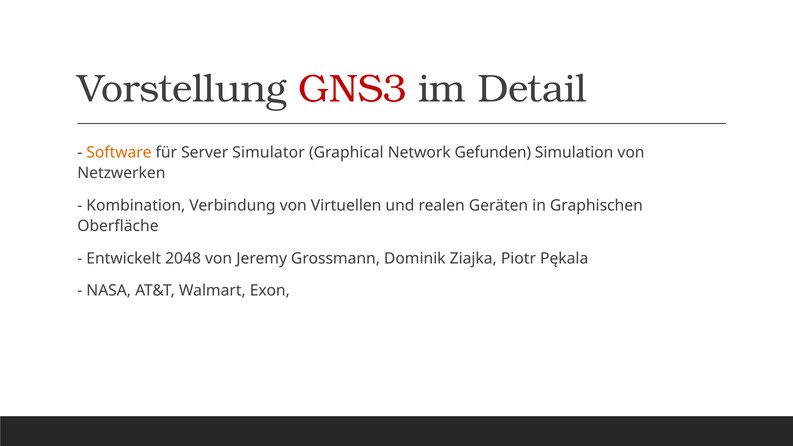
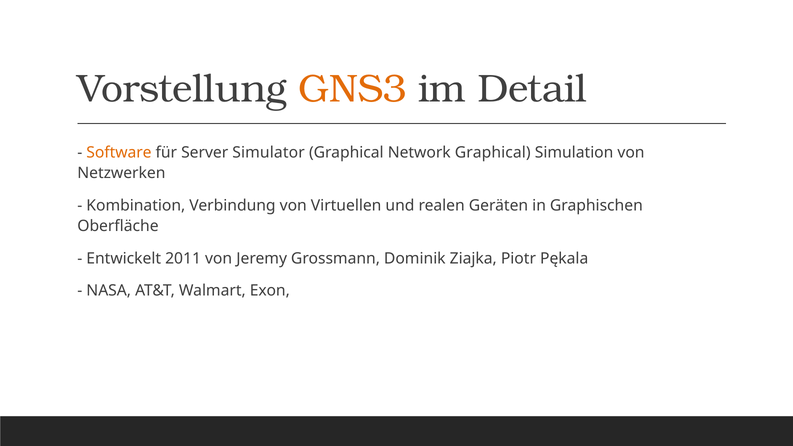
GNS3 colour: red -> orange
Network Gefunden: Gefunden -> Graphical
2048: 2048 -> 2011
